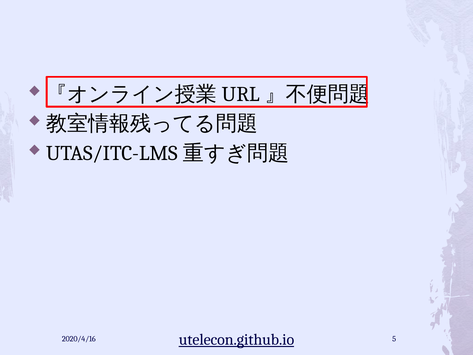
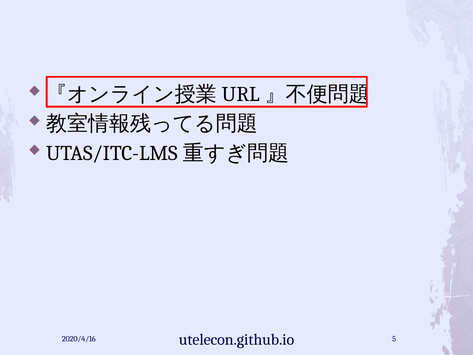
utelecon.github.io underline: present -> none
